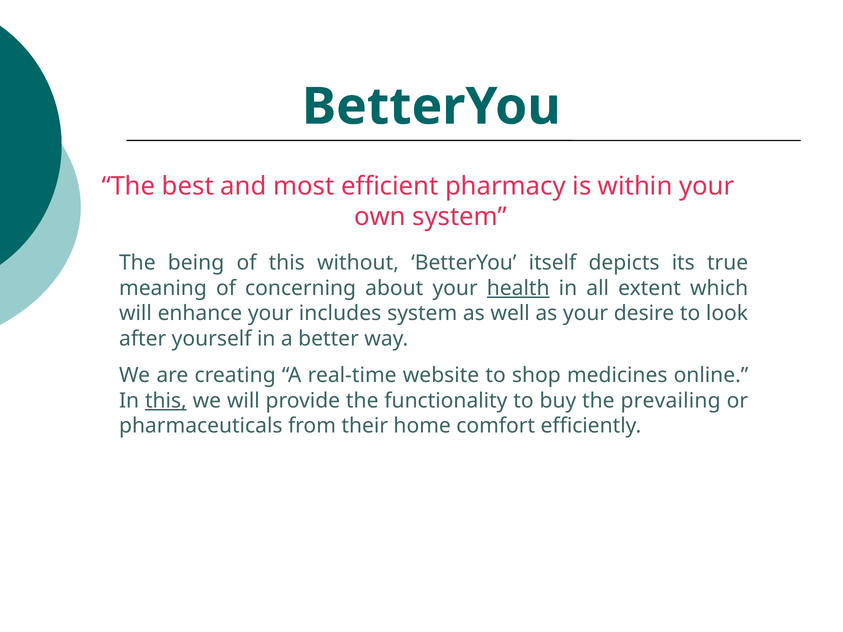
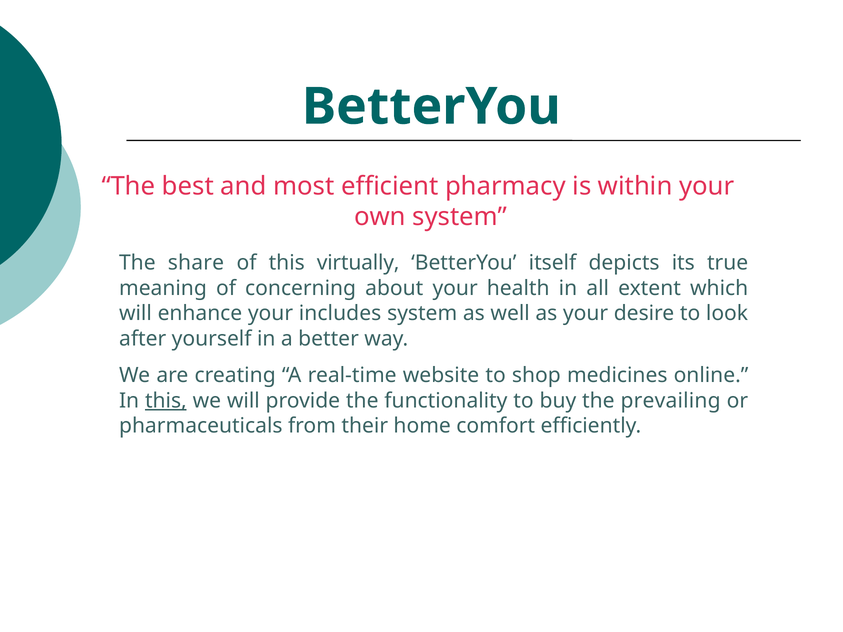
being: being -> share
without: without -> virtually
health underline: present -> none
